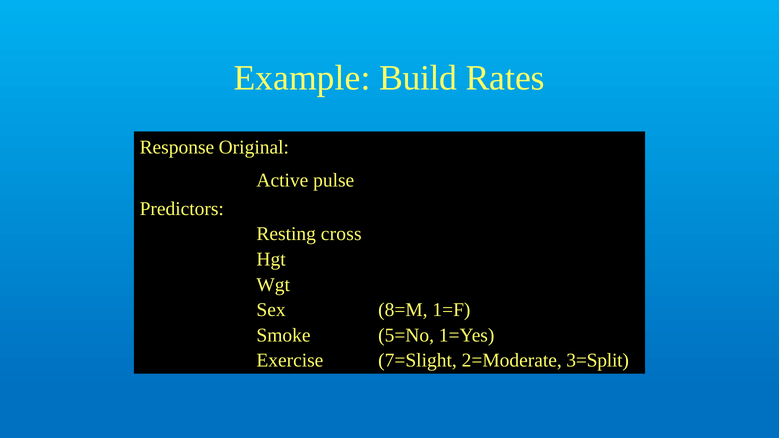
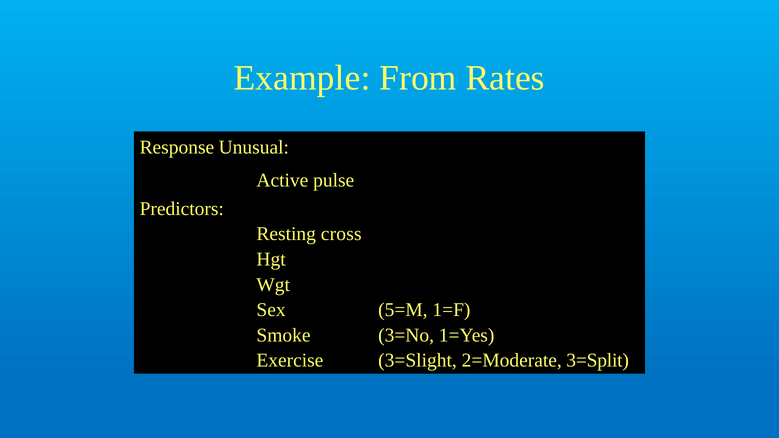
Build: Build -> From
Original: Original -> Unusual
8=M: 8=M -> 5=M
5=No: 5=No -> 3=No
7=Slight: 7=Slight -> 3=Slight
